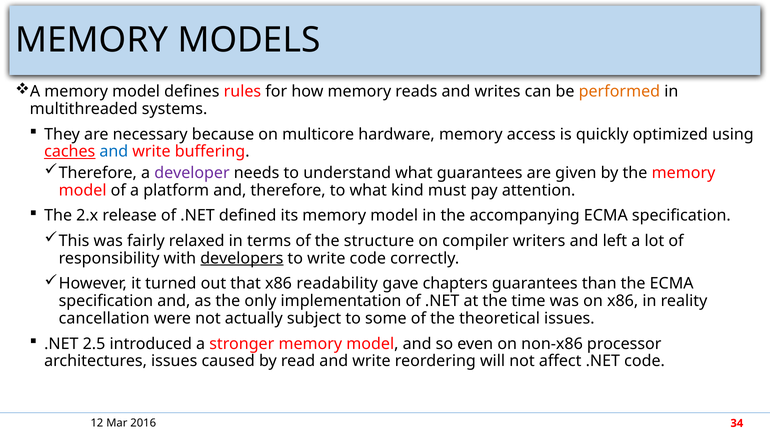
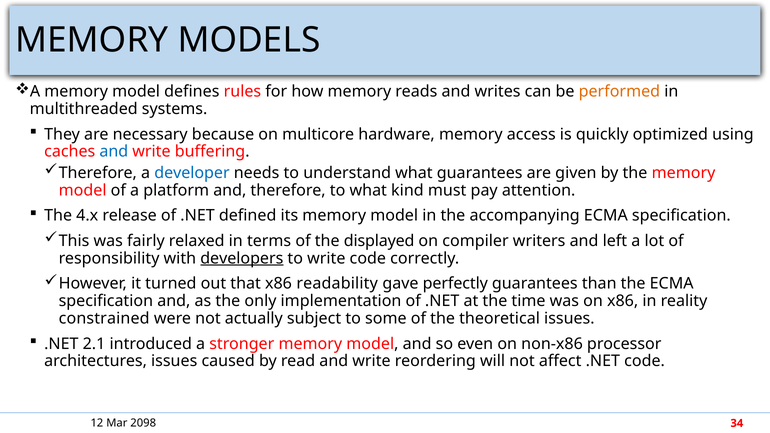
caches underline: present -> none
developer colour: purple -> blue
2.x: 2.x -> 4.x
structure: structure -> displayed
chapters: chapters -> perfectly
cancellation: cancellation -> constrained
2.5: 2.5 -> 2.1
2016: 2016 -> 2098
